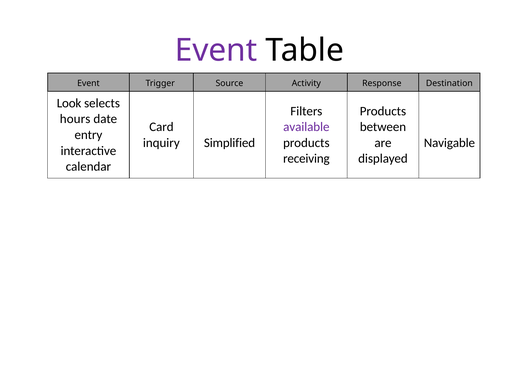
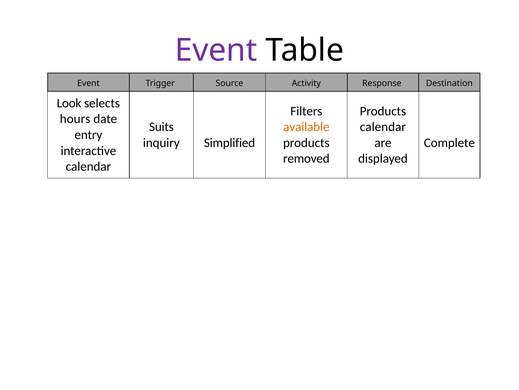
Card: Card -> Suits
available colour: purple -> orange
between at (383, 127): between -> calendar
Navigable: Navigable -> Complete
receiving: receiving -> removed
